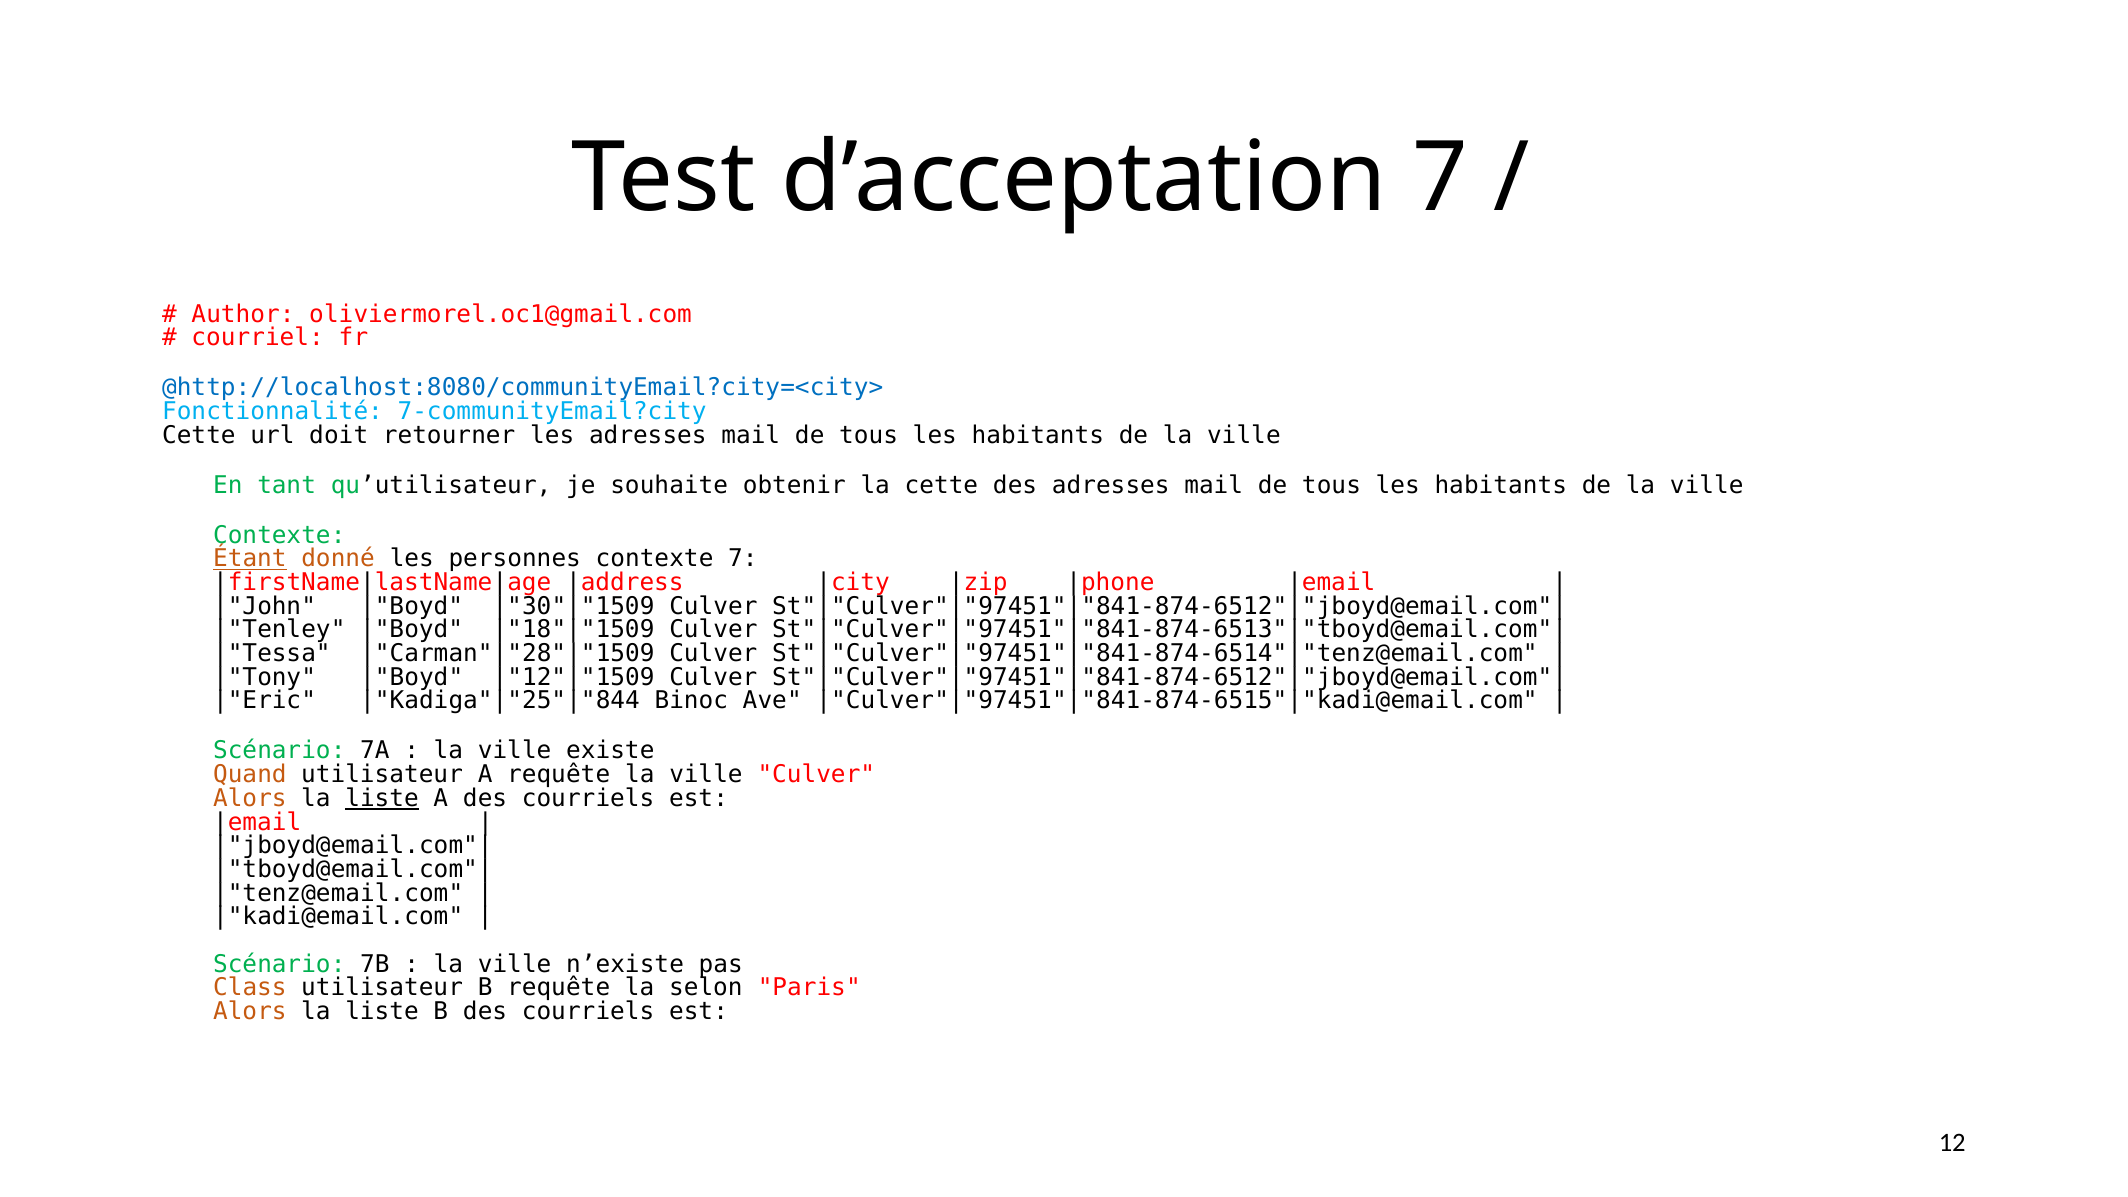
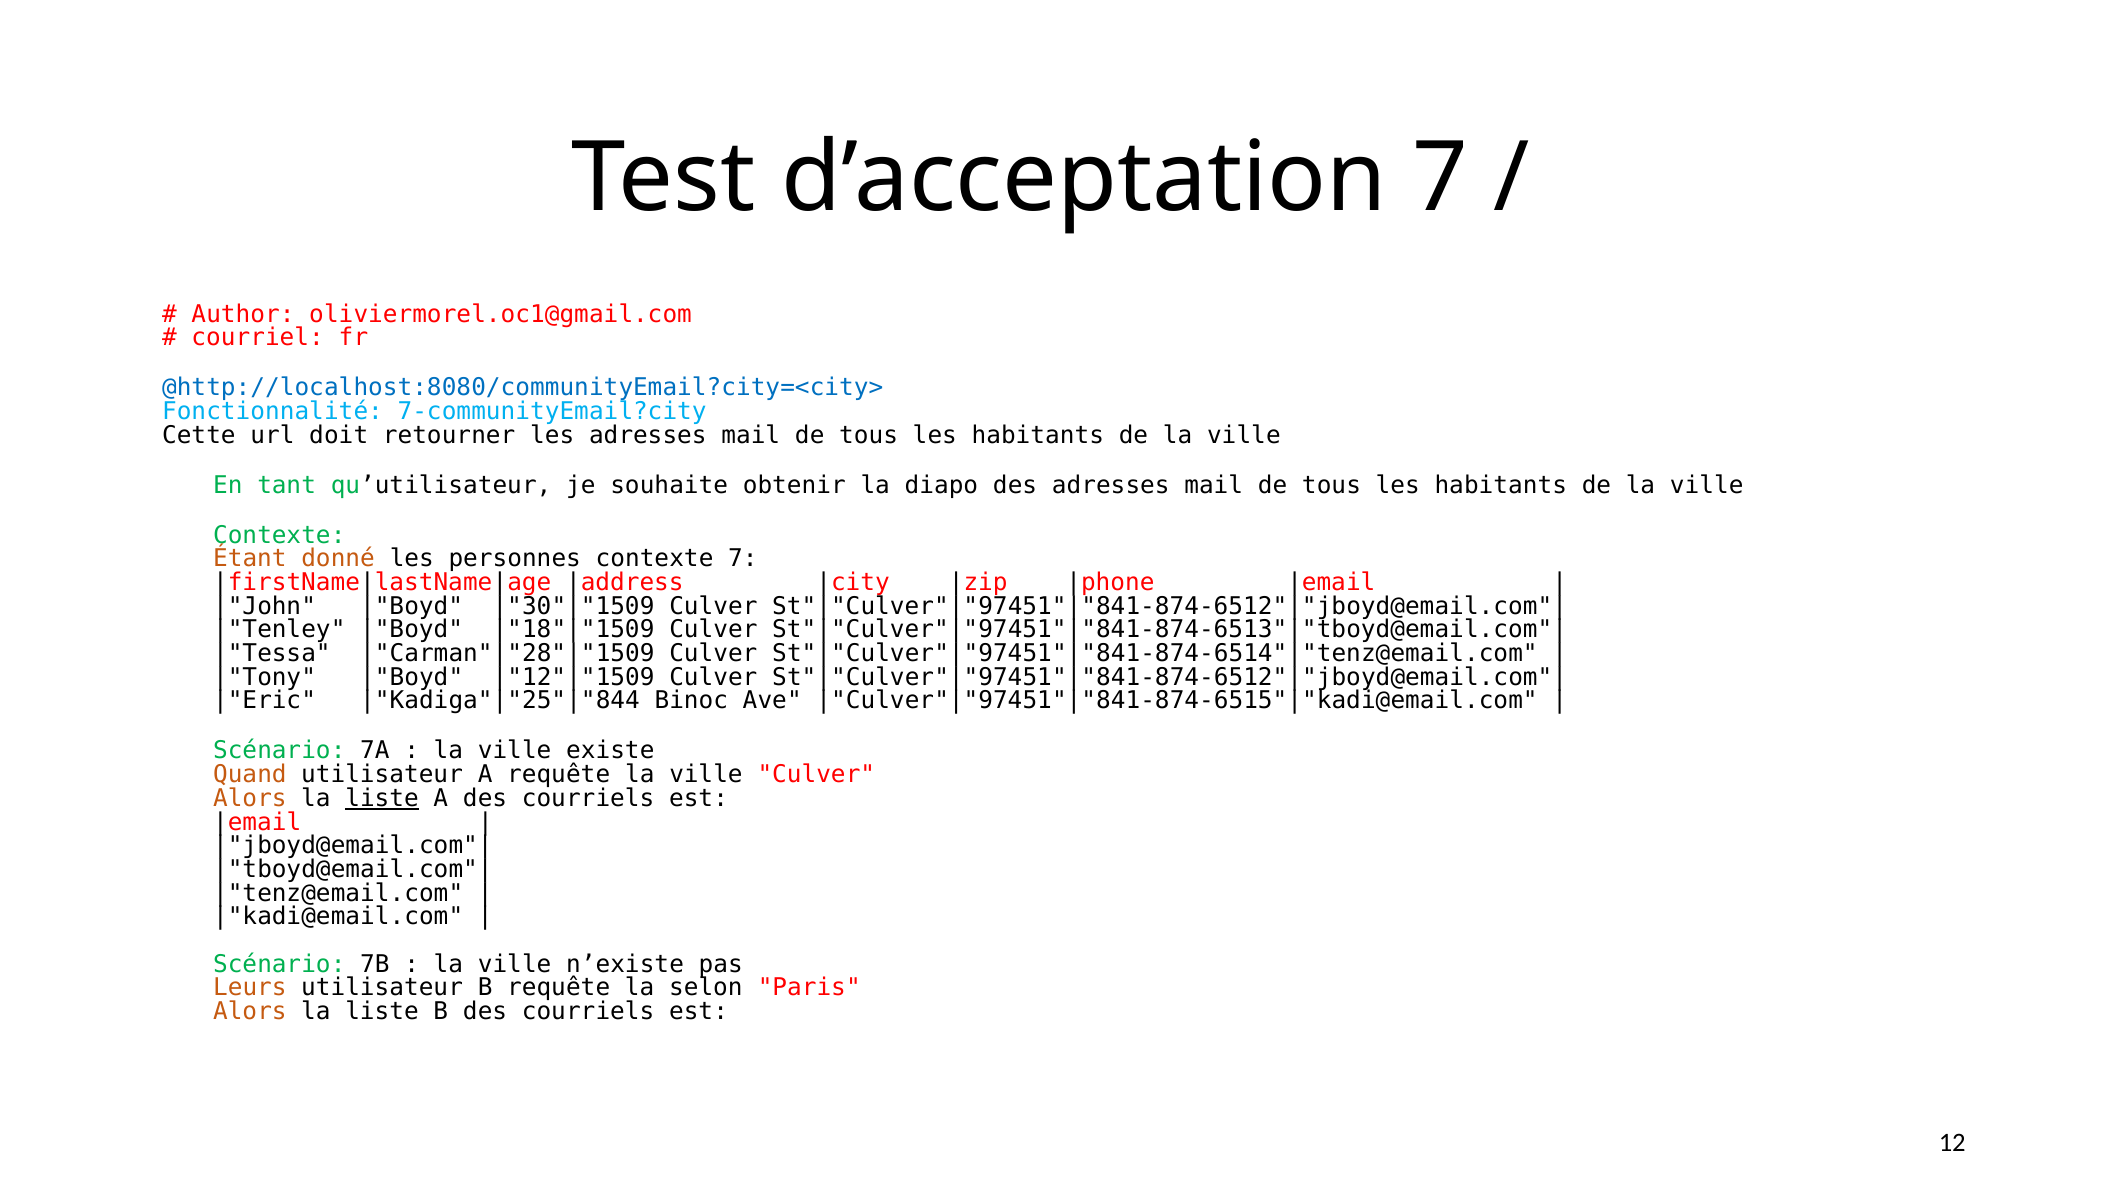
la cette: cette -> diapo
Étant underline: present -> none
Class: Class -> Leurs
